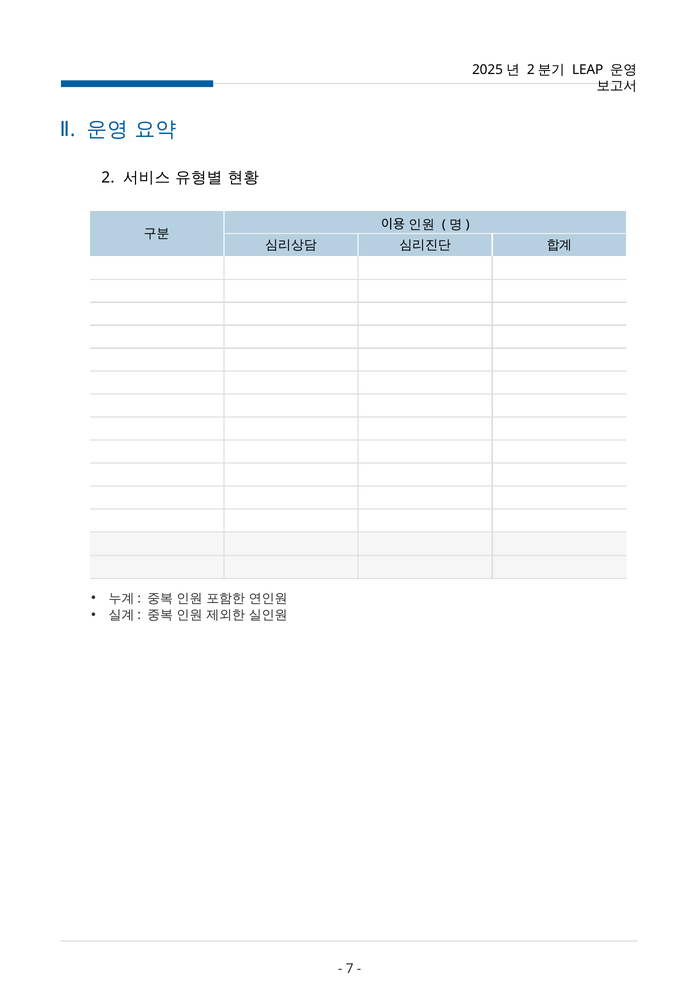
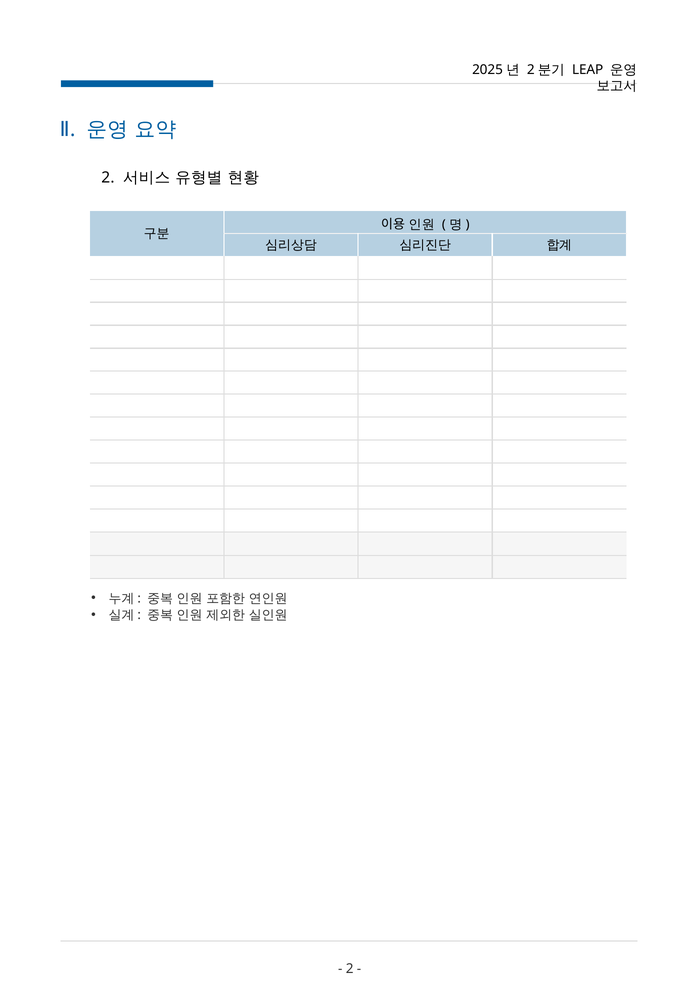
7 at (350, 969): 7 -> 2
